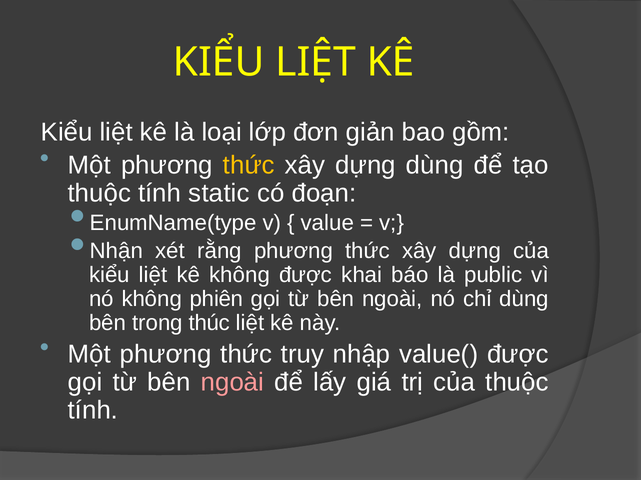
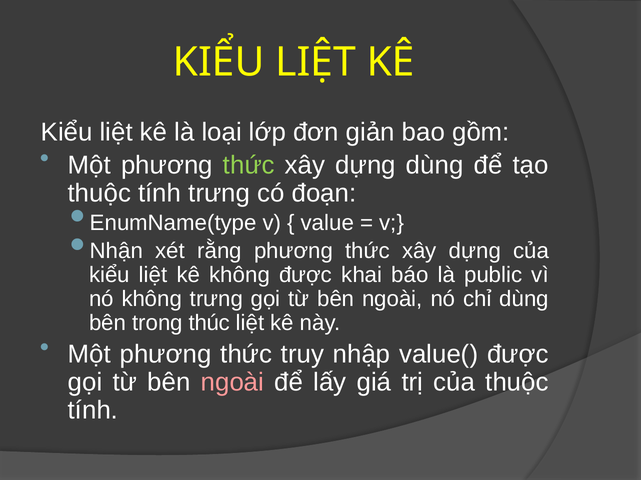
thức at (249, 165) colour: yellow -> light green
tính static: static -> trưng
không phiên: phiên -> trưng
